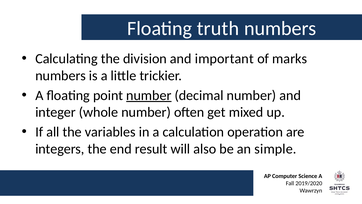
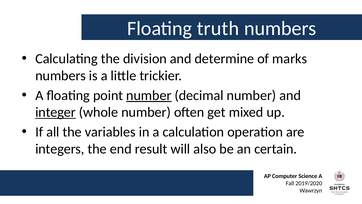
important: important -> determine
integer underline: none -> present
simple: simple -> certain
